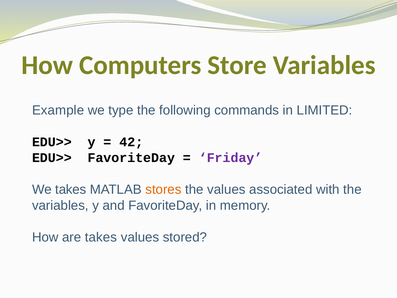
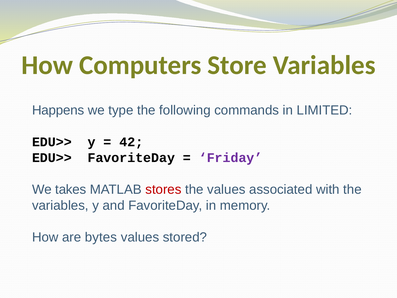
Example: Example -> Happens
stores colour: orange -> red
are takes: takes -> bytes
